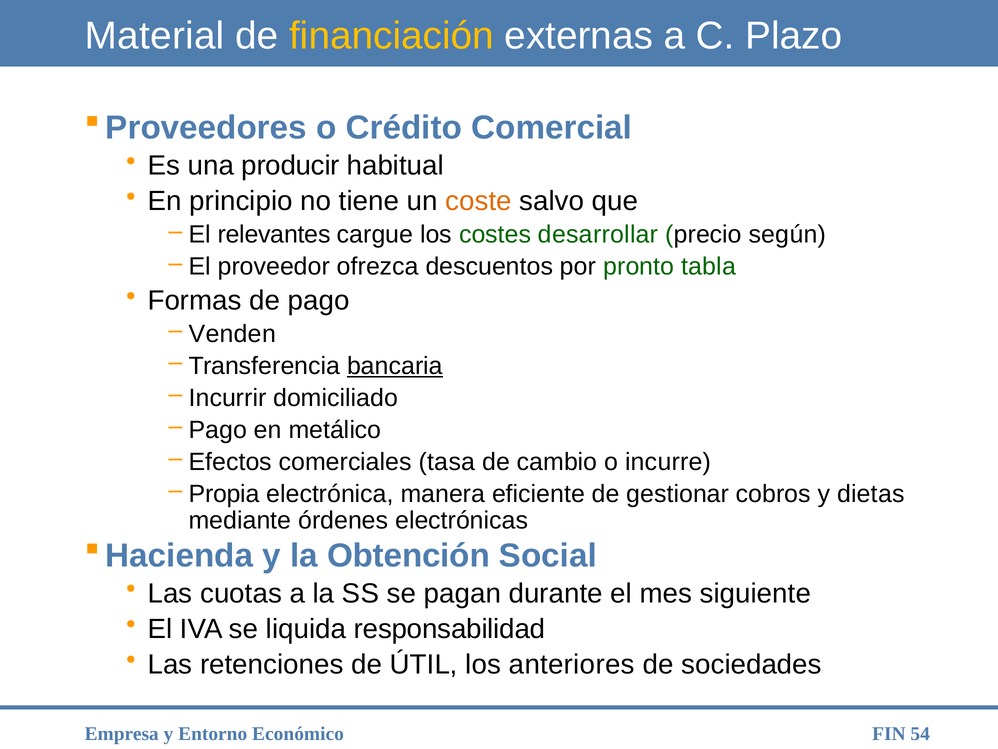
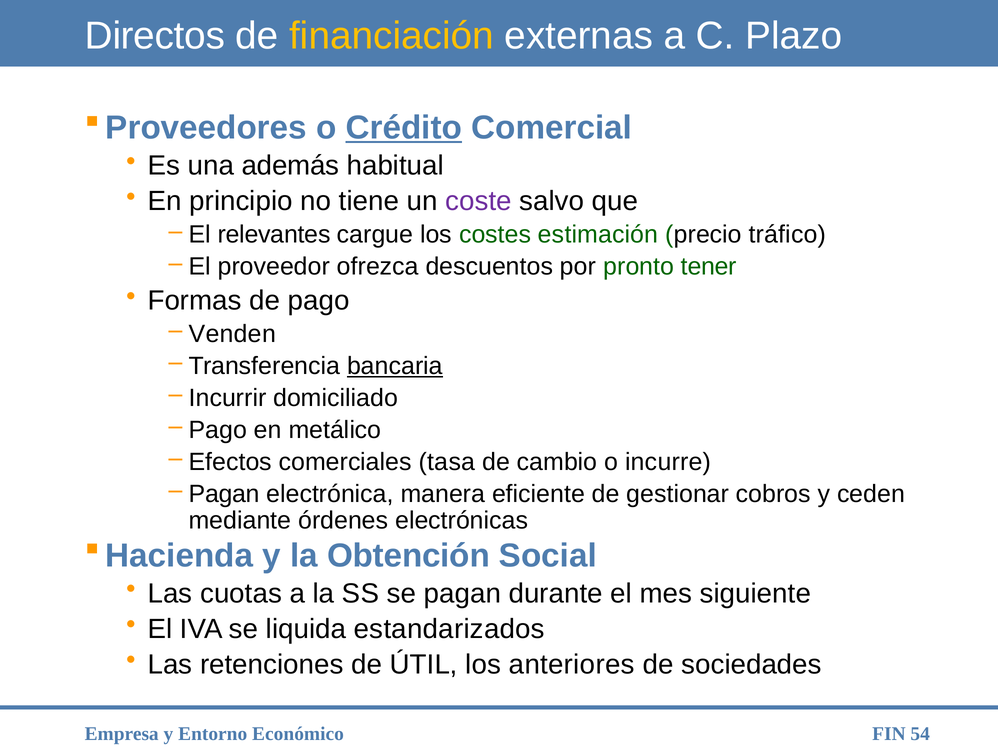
Material: Material -> Directos
Crédito underline: none -> present
producir: producir -> además
coste colour: orange -> purple
desarrollar: desarrollar -> estimación
según: según -> tráfico
tabla: tabla -> tener
Propia at (224, 493): Propia -> Pagan
dietas: dietas -> ceden
responsabilidad: responsabilidad -> estandarizados
